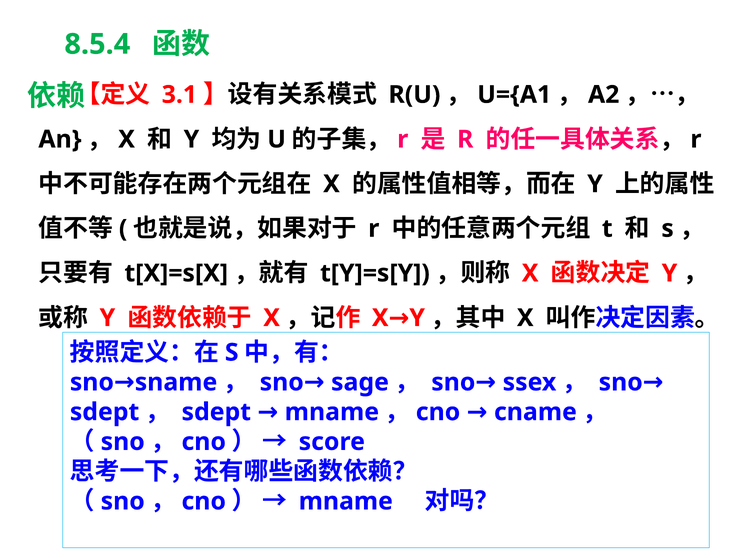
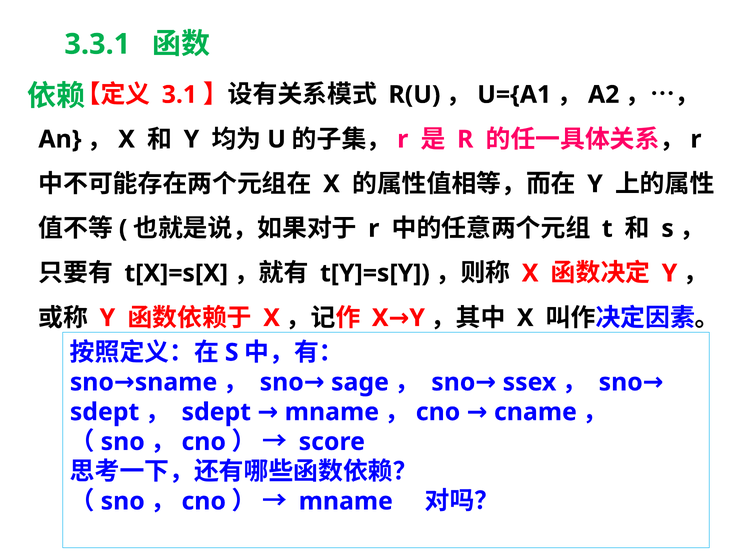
8.5.4: 8.5.4 -> 3.3.1
